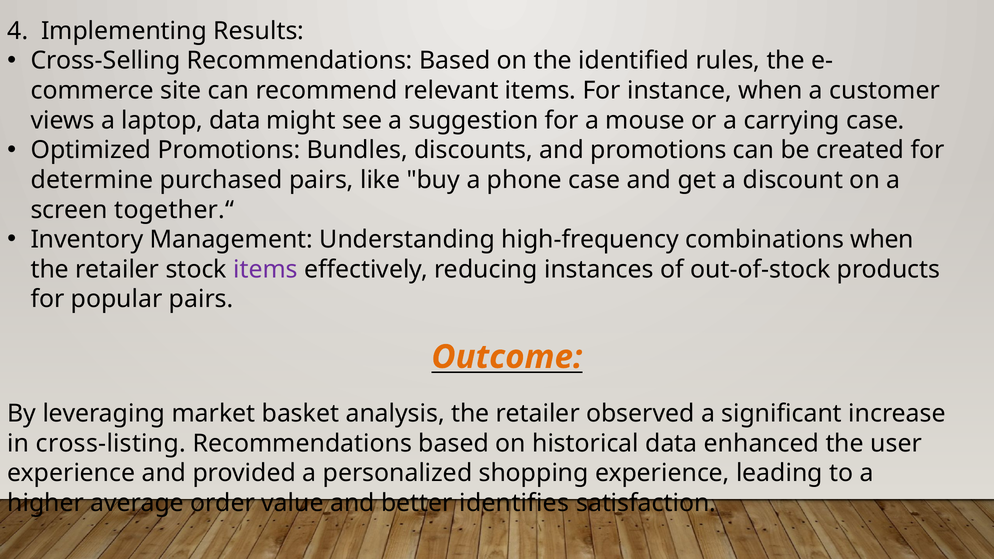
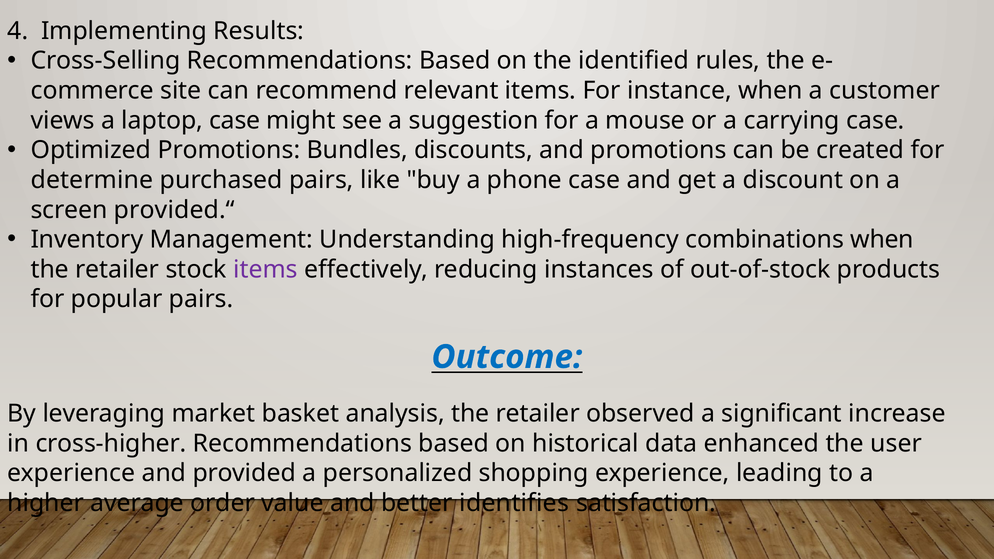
laptop data: data -> case
together.“: together.“ -> provided.“
Outcome colour: orange -> blue
cross-listing: cross-listing -> cross-higher
